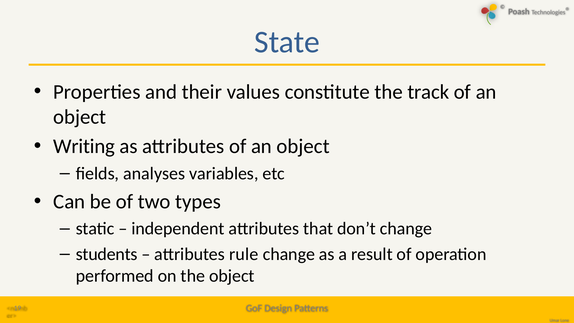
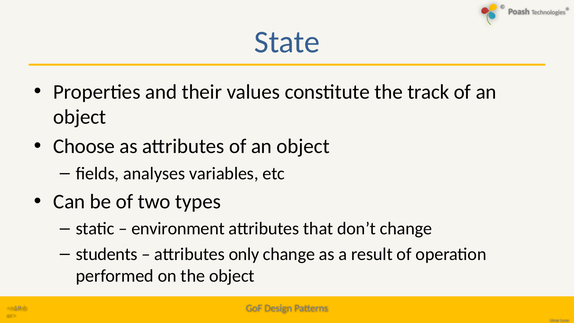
Writing: Writing -> Choose
independent: independent -> environment
rule: rule -> only
